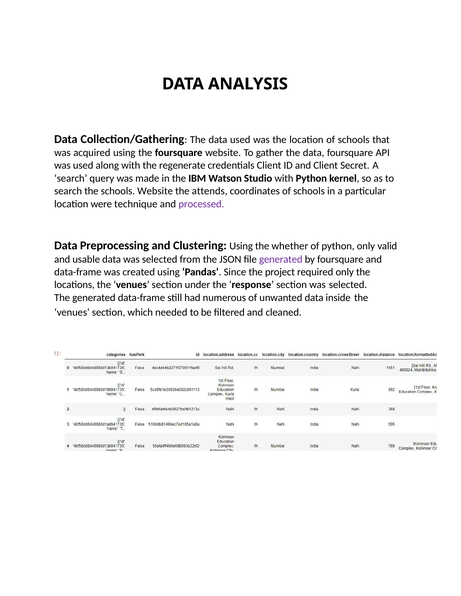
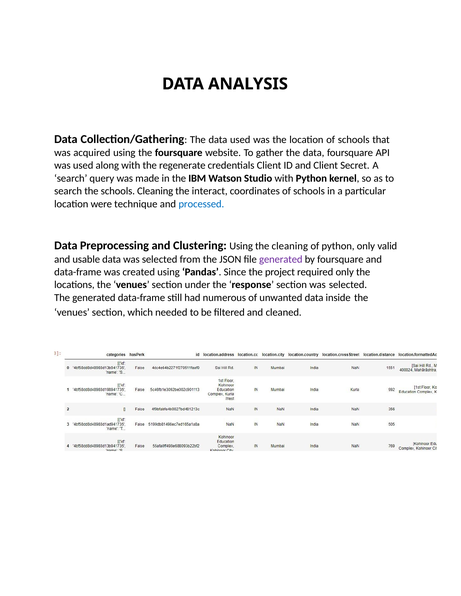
schools Website: Website -> Cleaning
attends: attends -> interact
processed colour: purple -> blue
the whether: whether -> cleaning
